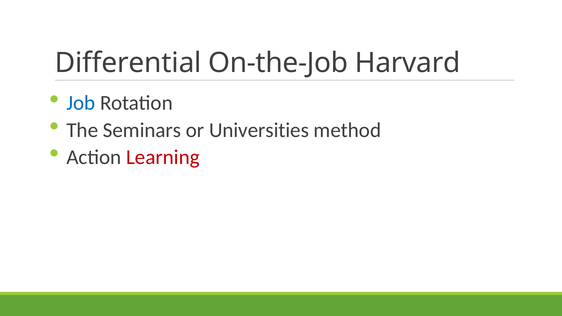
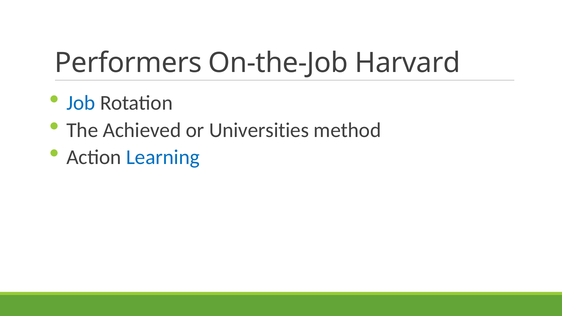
Differential: Differential -> Performers
Seminars: Seminars -> Achieved
Learning colour: red -> blue
